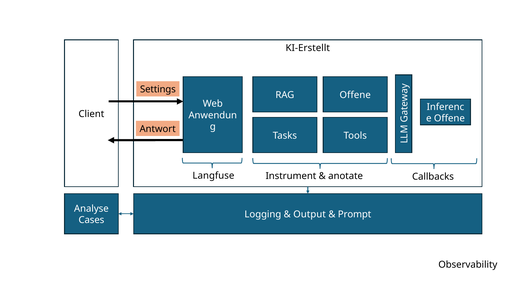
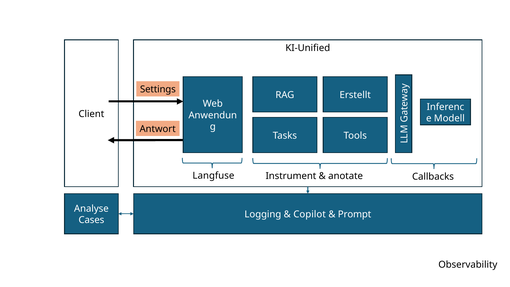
KI-Erstellt: KI-Erstellt -> KI-Unified
Offene at (355, 95): Offene -> Erstellt
Offene at (449, 118): Offene -> Modell
Output: Output -> Copilot
